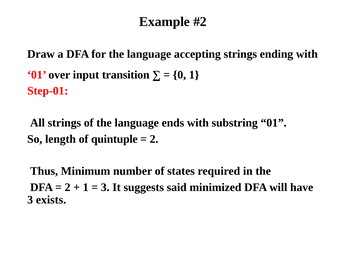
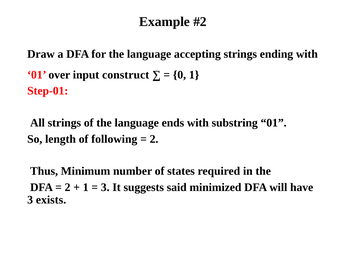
transition: transition -> construct
quintuple: quintuple -> following
